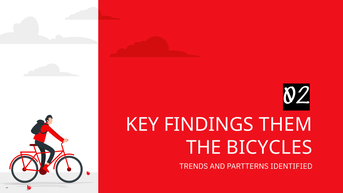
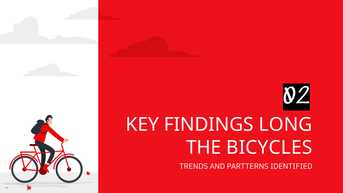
THEM: THEM -> LONG
